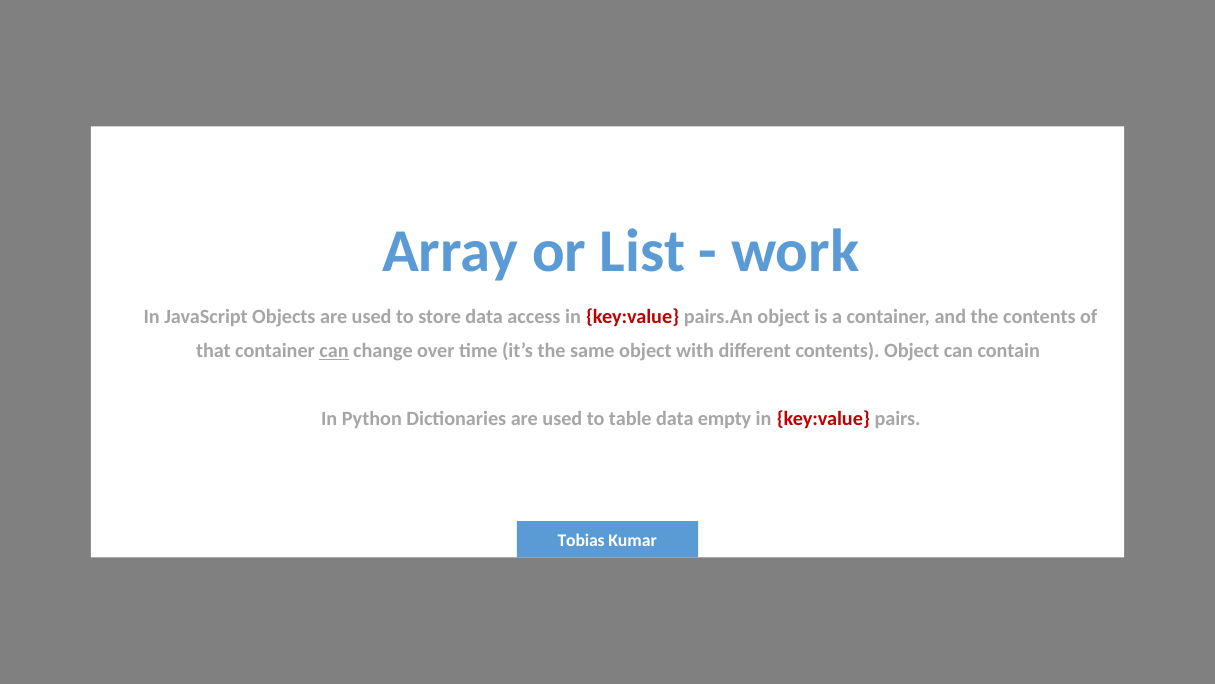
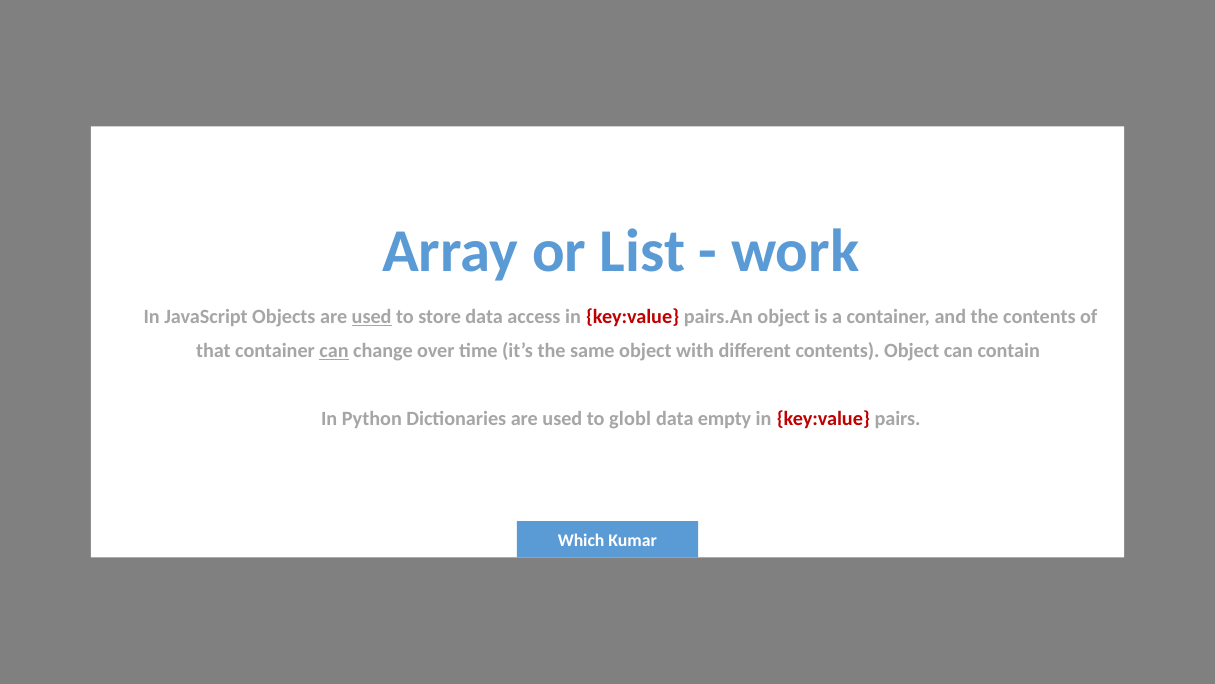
used at (372, 316) underline: none -> present
table: table -> globl
Tobias: Tobias -> Which
